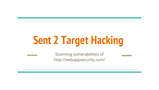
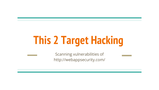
Sent: Sent -> This
